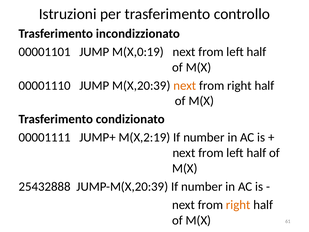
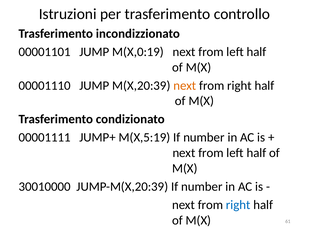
M(X,2:19: M(X,2:19 -> M(X,5:19
25432888: 25432888 -> 30010000
right at (238, 205) colour: orange -> blue
